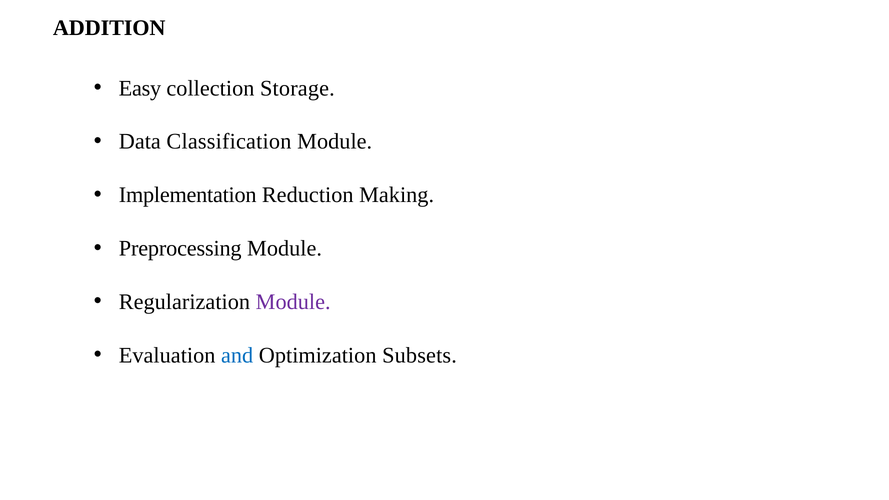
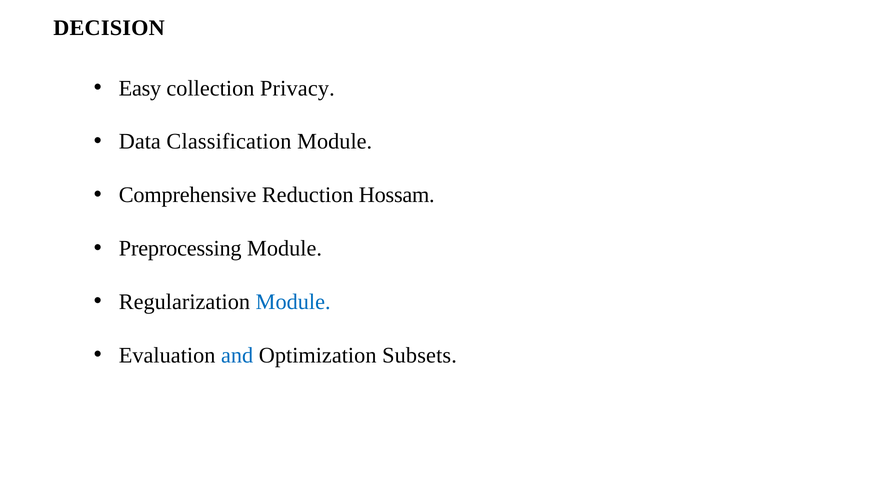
ADDITION: ADDITION -> DECISION
Storage: Storage -> Privacy
Implementation: Implementation -> Comprehensive
Making: Making -> Hossam
Module at (293, 302) colour: purple -> blue
